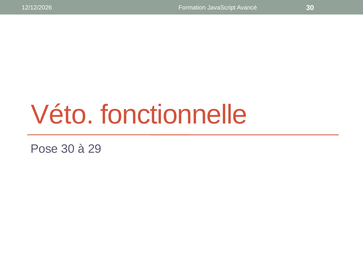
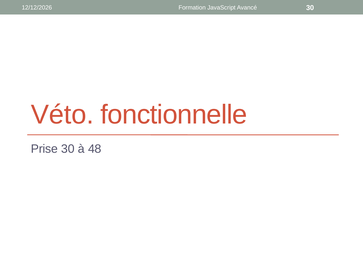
Pose: Pose -> Prise
29: 29 -> 48
